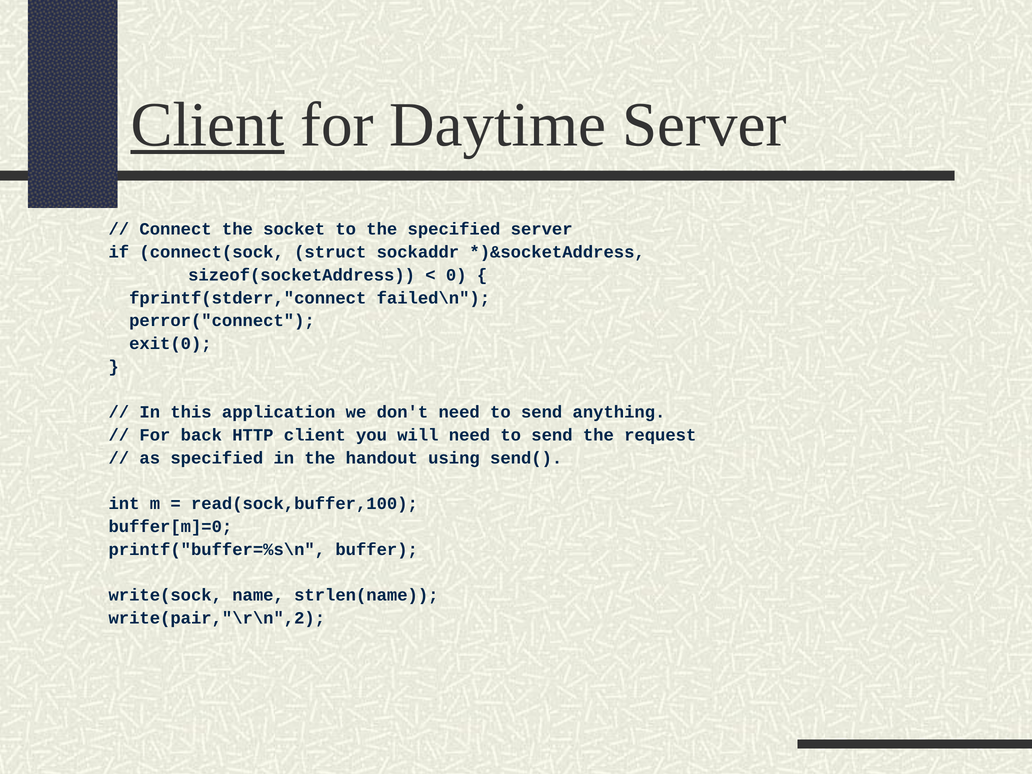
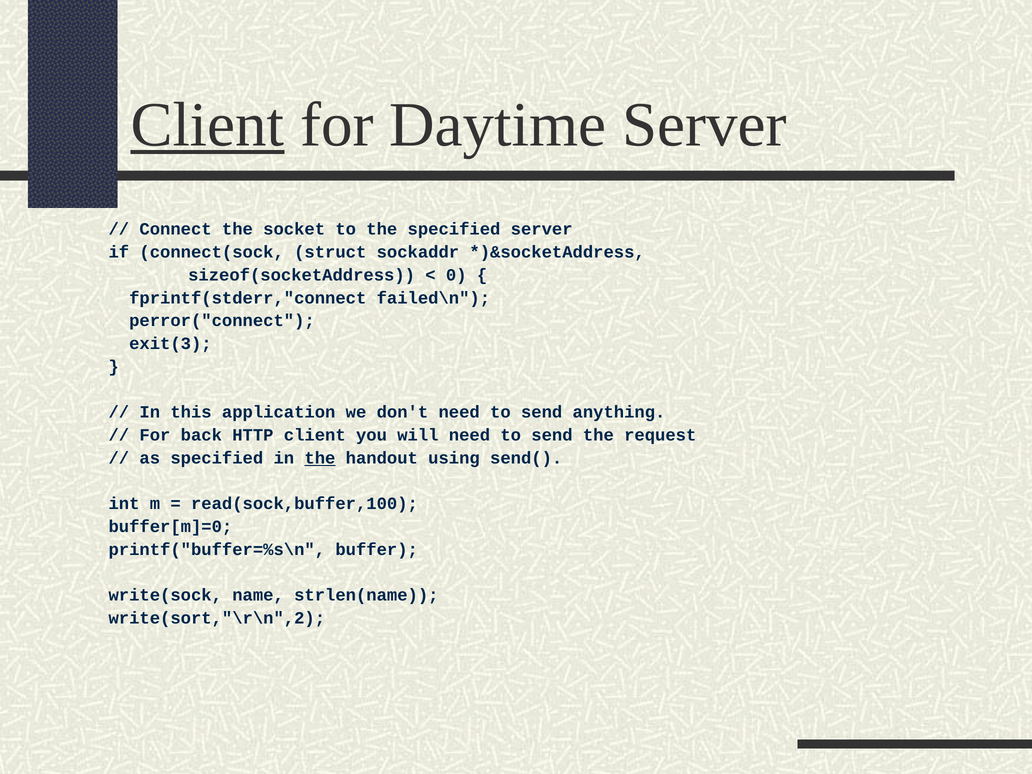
exit(0: exit(0 -> exit(3
the at (320, 458) underline: none -> present
write(pair,"\r\n",2: write(pair,"\r\n",2 -> write(sort,"\r\n",2
